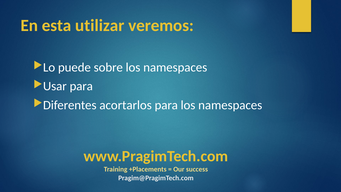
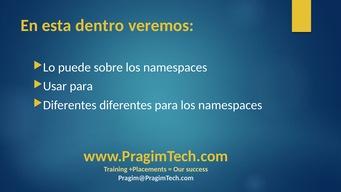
utilizar: utilizar -> dentro
acortarlos: acortarlos -> diferentes
